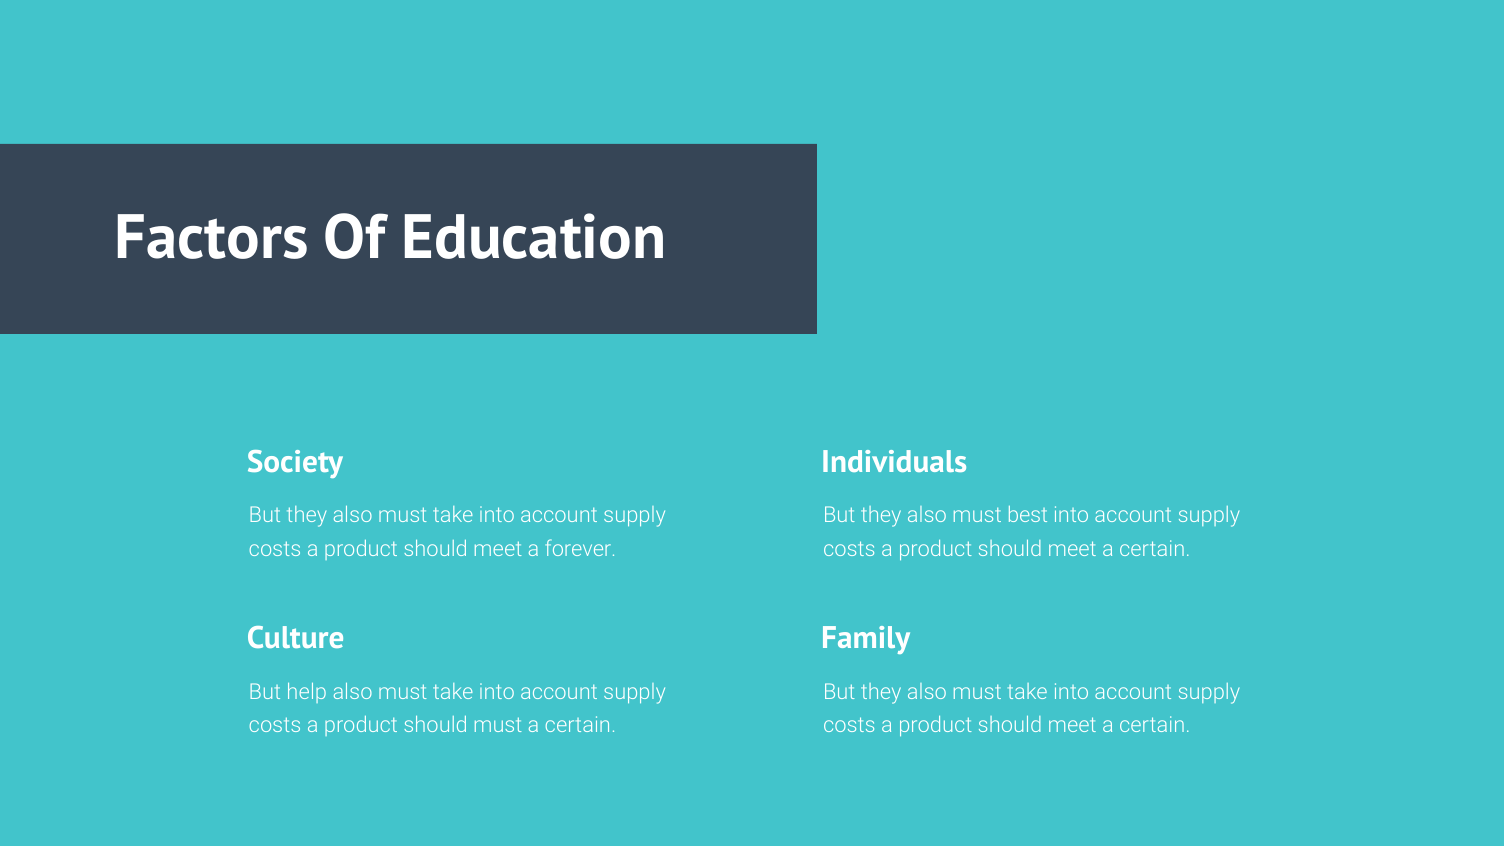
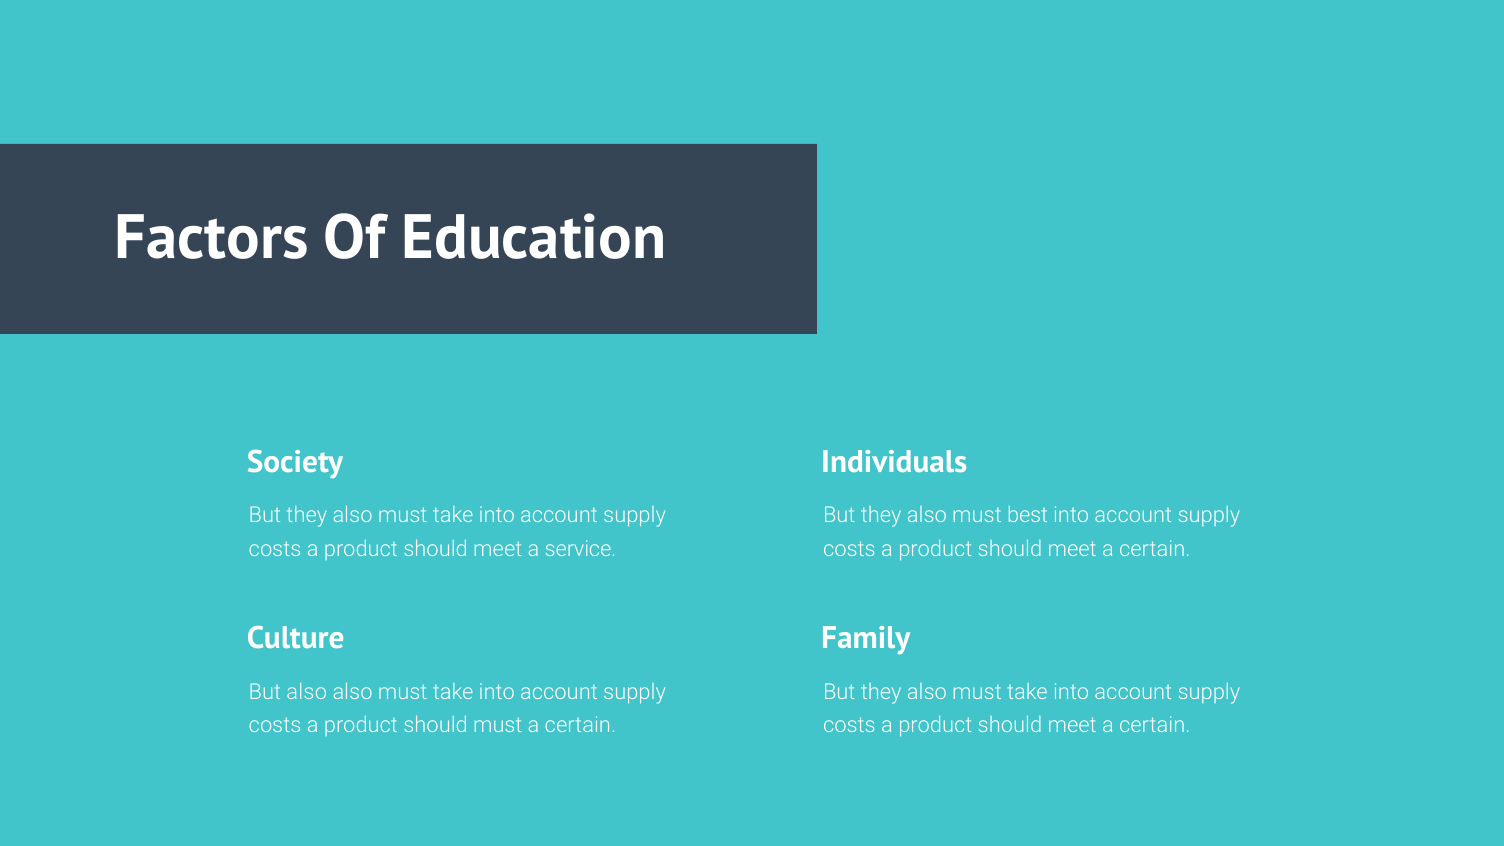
forever: forever -> service
But help: help -> also
